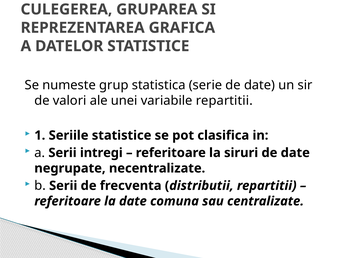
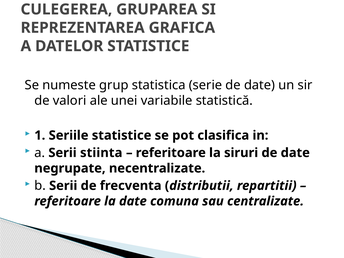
variabile repartitii: repartitii -> statistică
intregi: intregi -> stiinta
